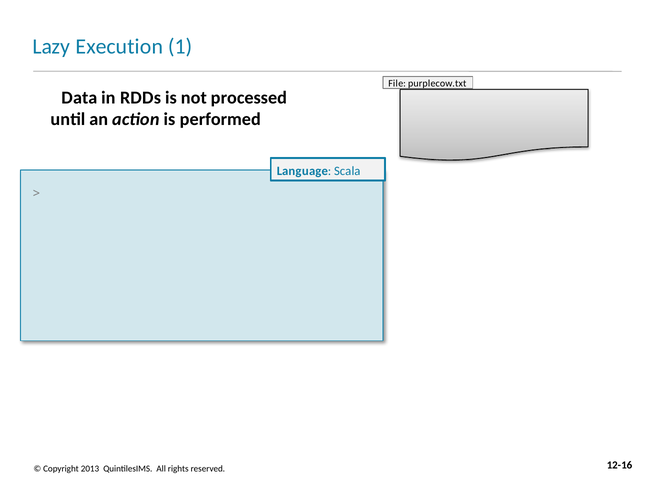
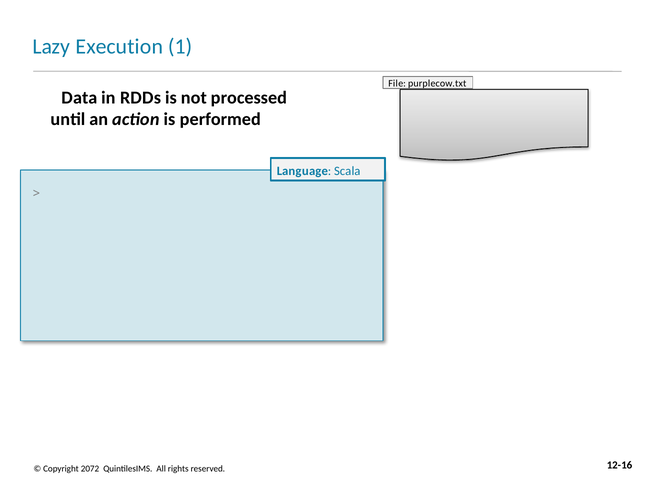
2013: 2013 -> 2072
